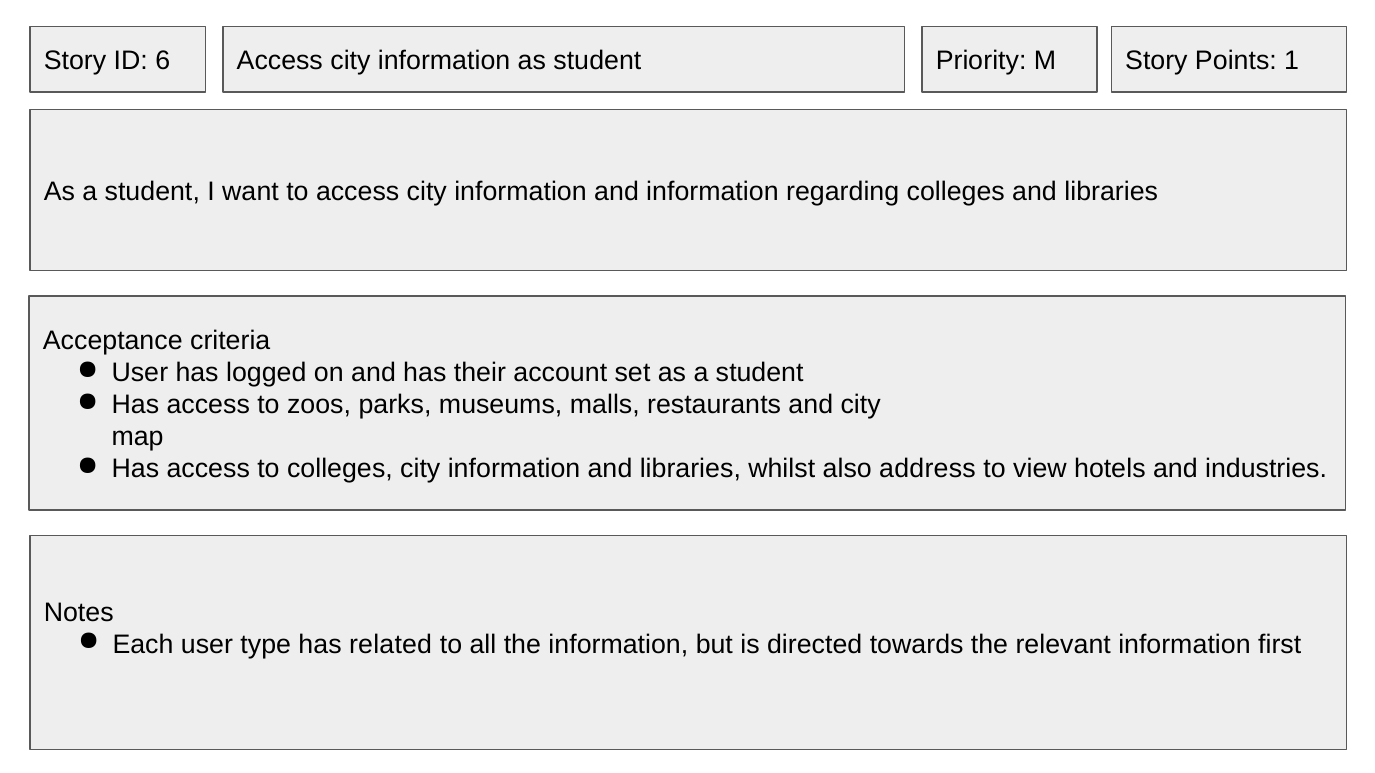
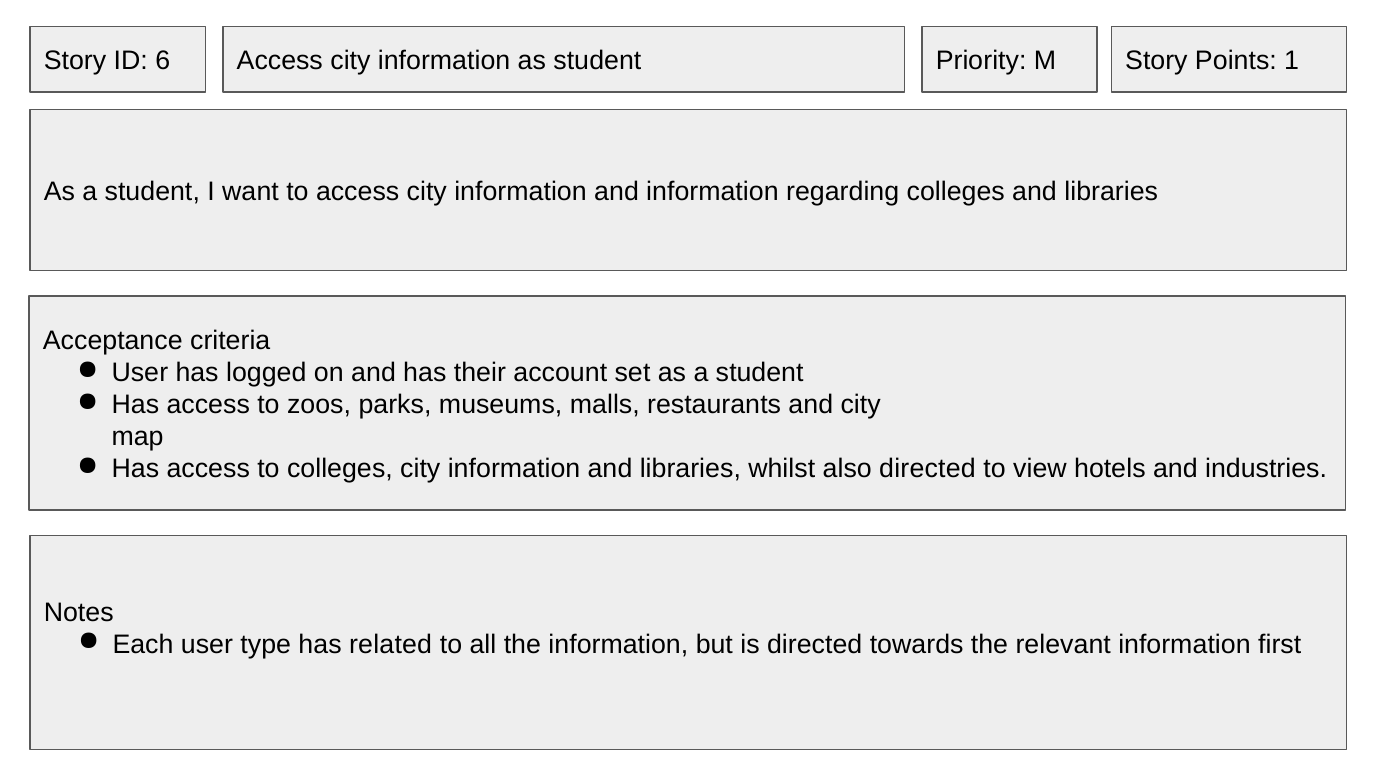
also address: address -> directed
